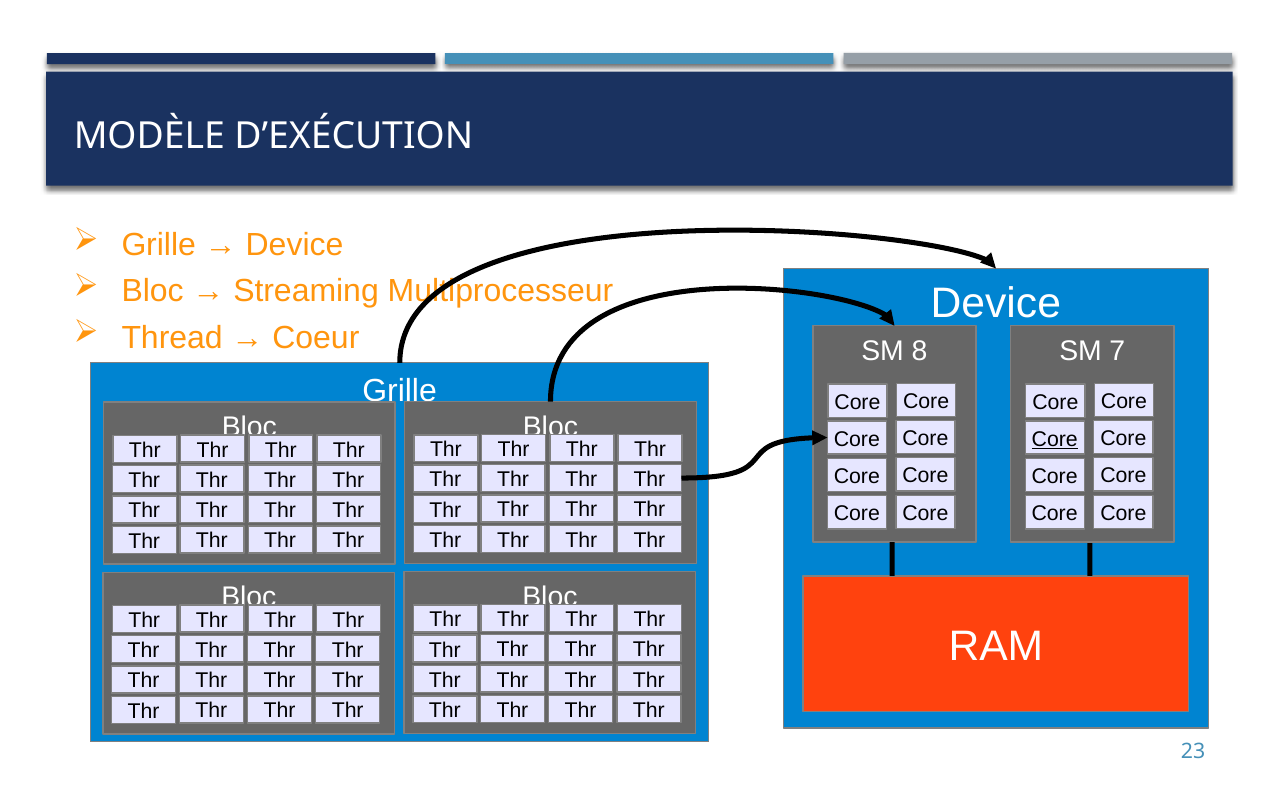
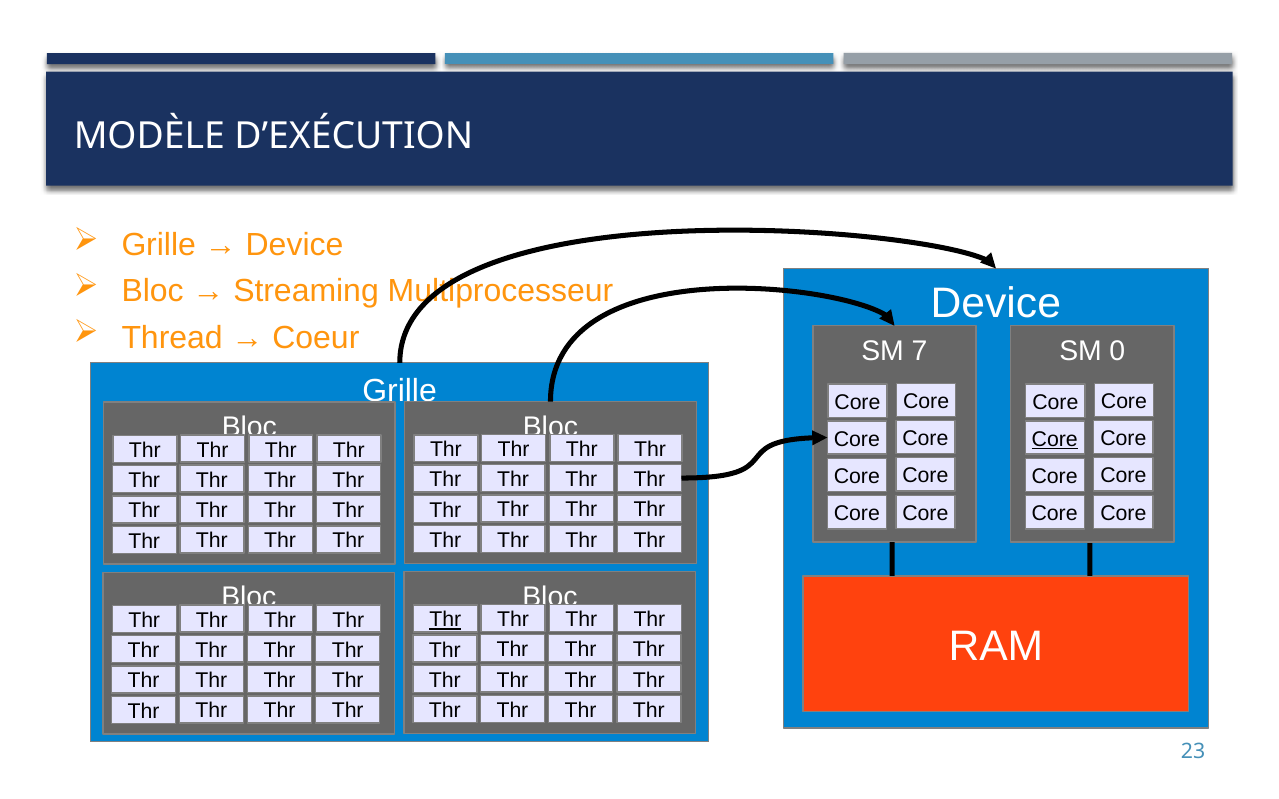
8: 8 -> 7
7: 7 -> 0
Thr at (445, 620) underline: none -> present
